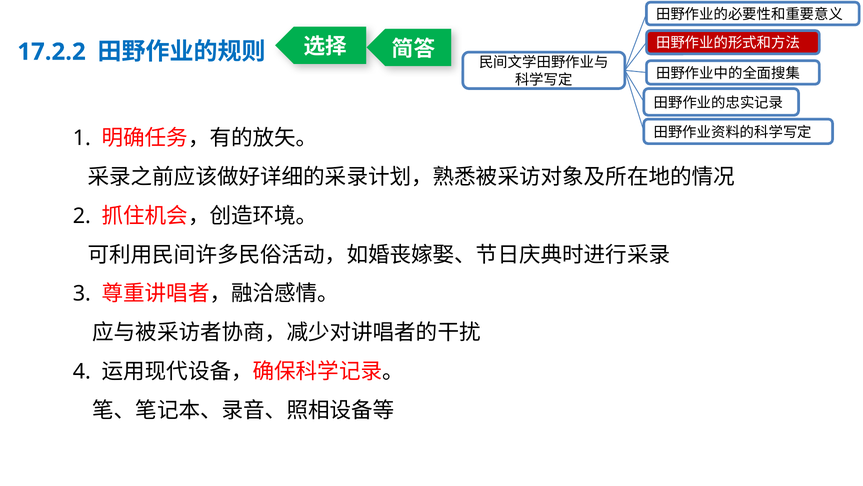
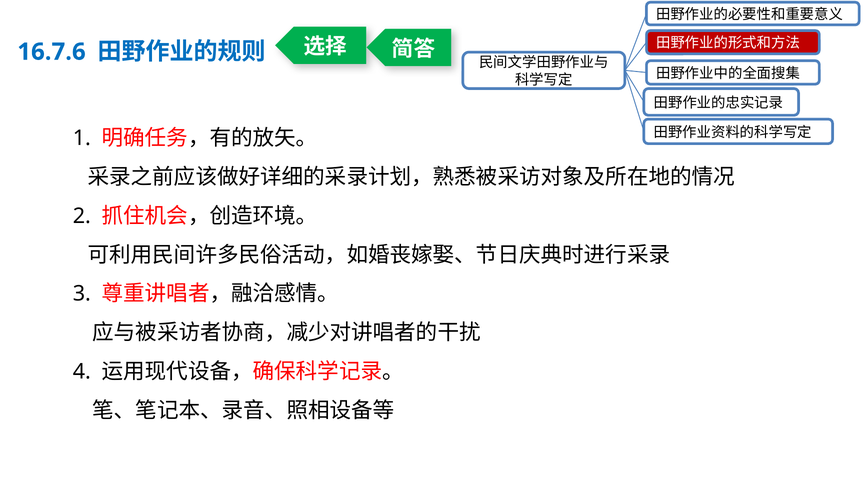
17.2.2: 17.2.2 -> 16.7.6
